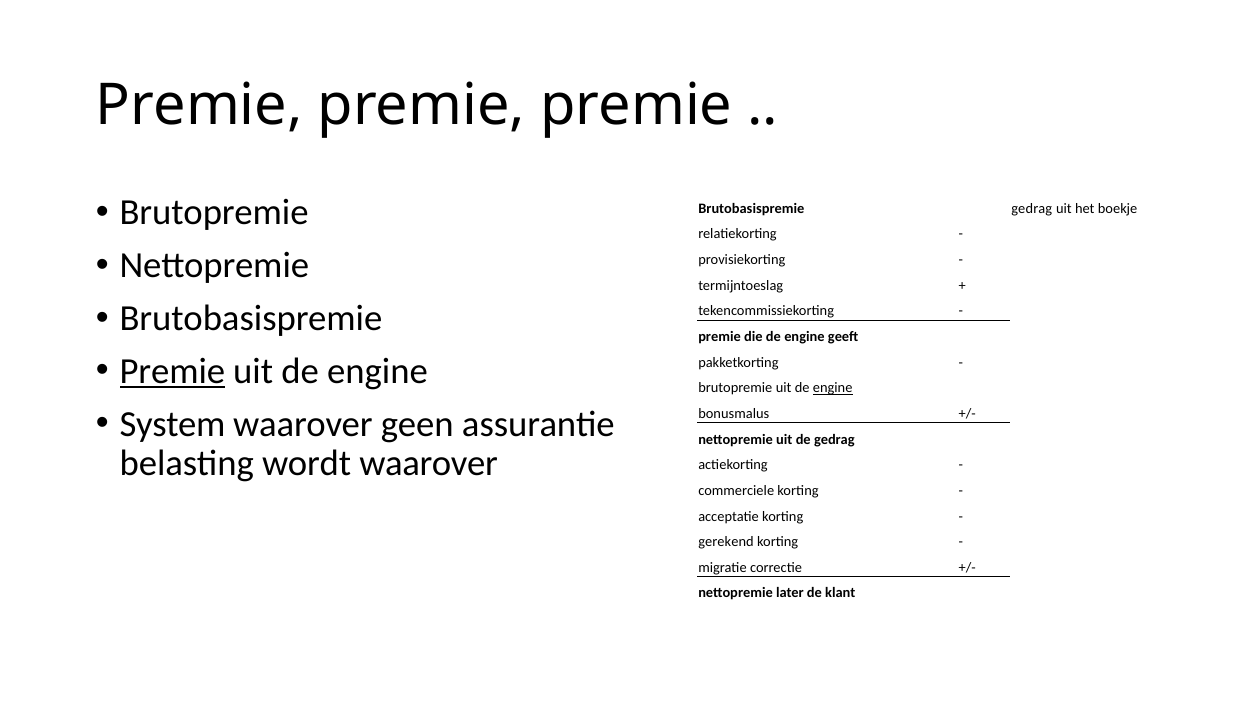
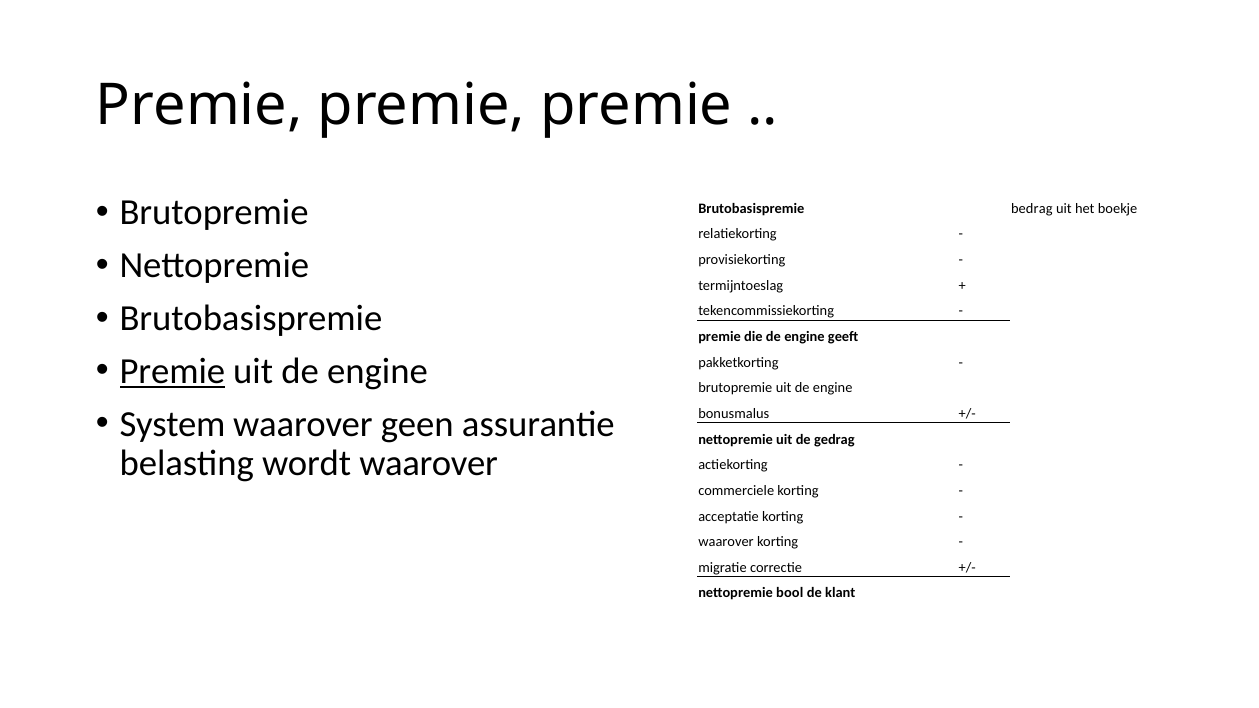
Brutobasispremie gedrag: gedrag -> bedrag
engine at (833, 388) underline: present -> none
gerekend at (726, 542): gerekend -> waarover
later: later -> bool
